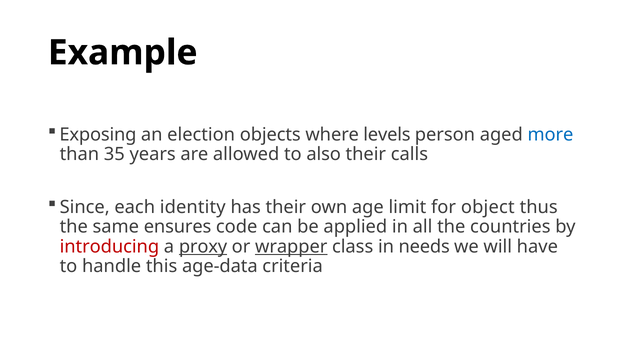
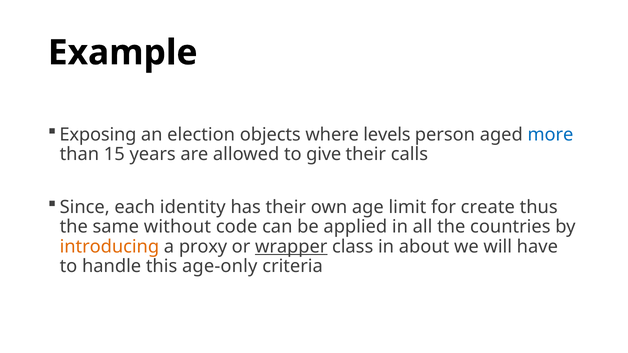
35: 35 -> 15
also: also -> give
object: object -> create
ensures: ensures -> without
introducing colour: red -> orange
proxy underline: present -> none
needs: needs -> about
age-data: age-data -> age-only
